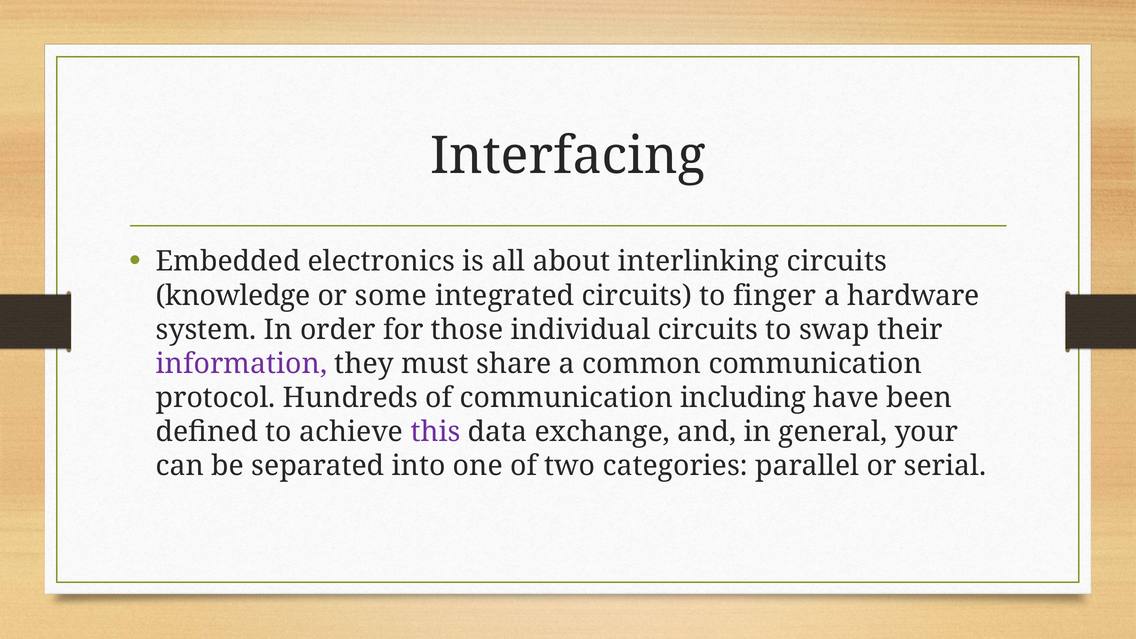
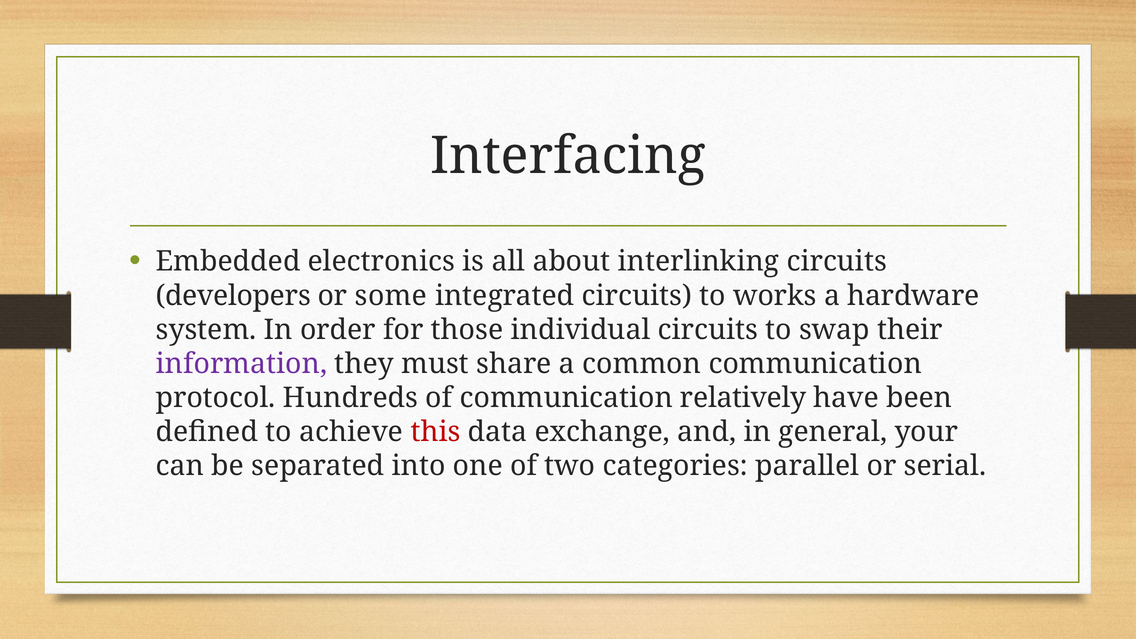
knowledge: knowledge -> developers
finger: finger -> works
including: including -> relatively
this colour: purple -> red
